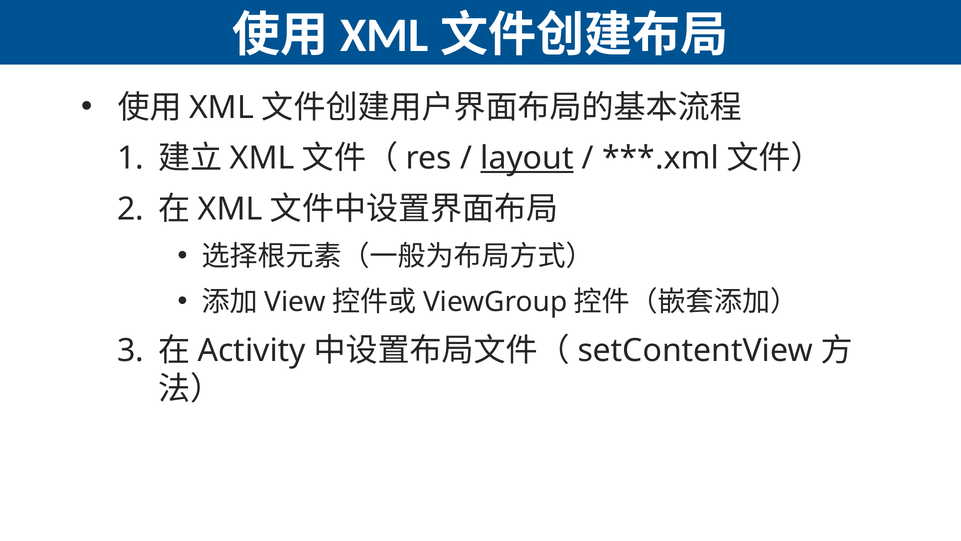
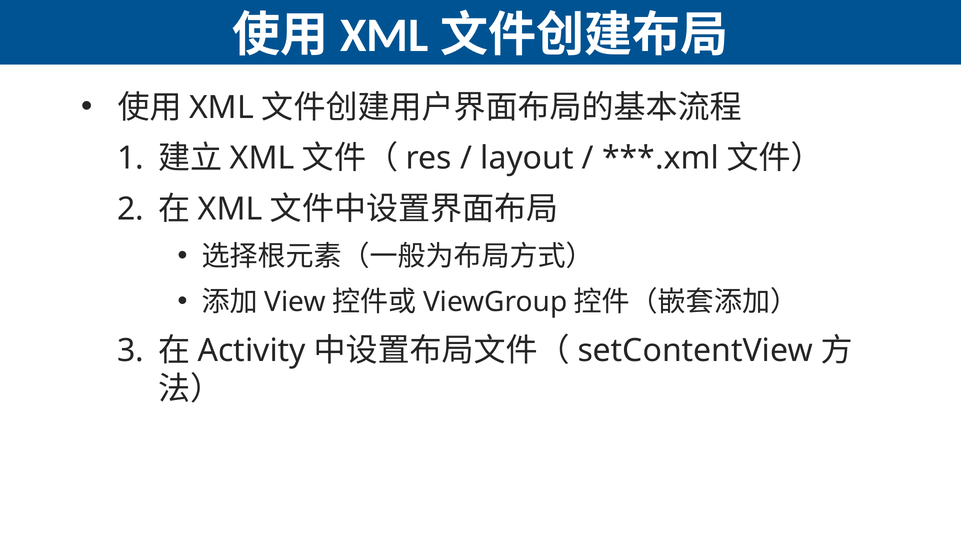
layout underline: present -> none
